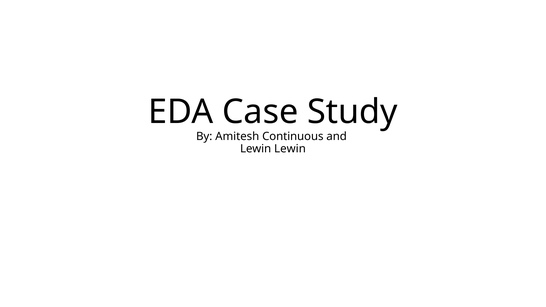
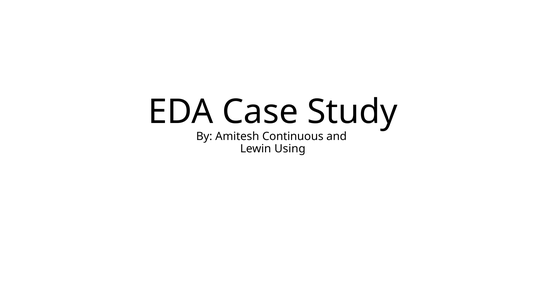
Lewin Lewin: Lewin -> Using
